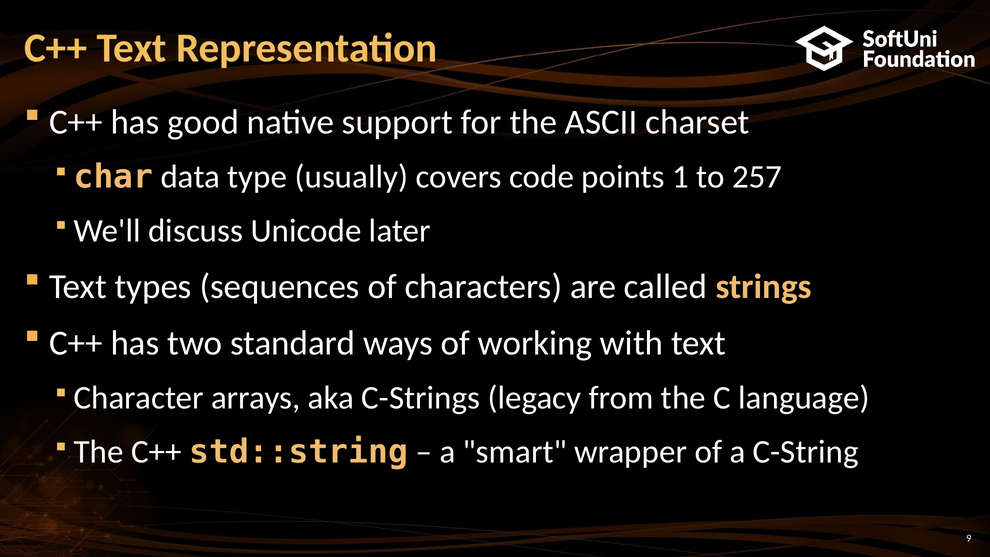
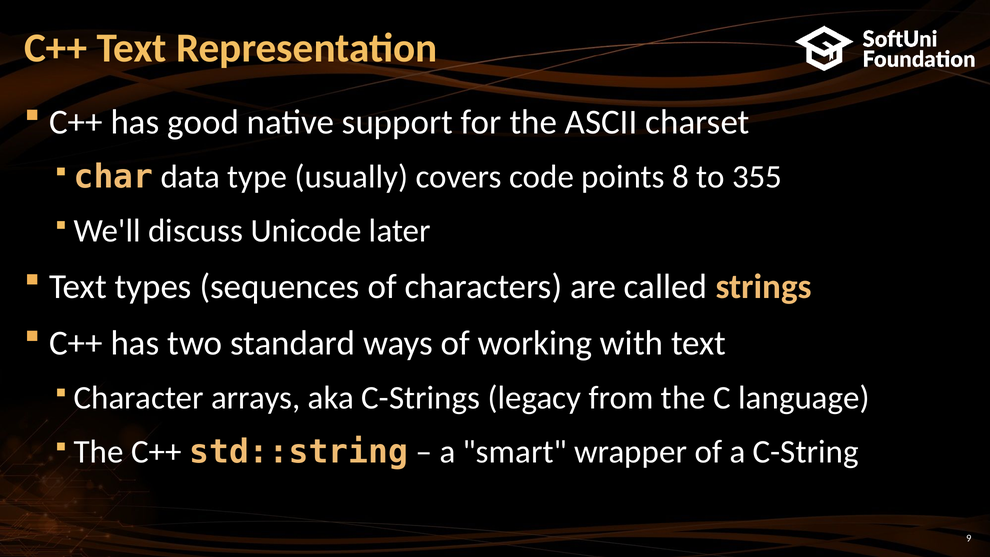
1: 1 -> 8
257: 257 -> 355
